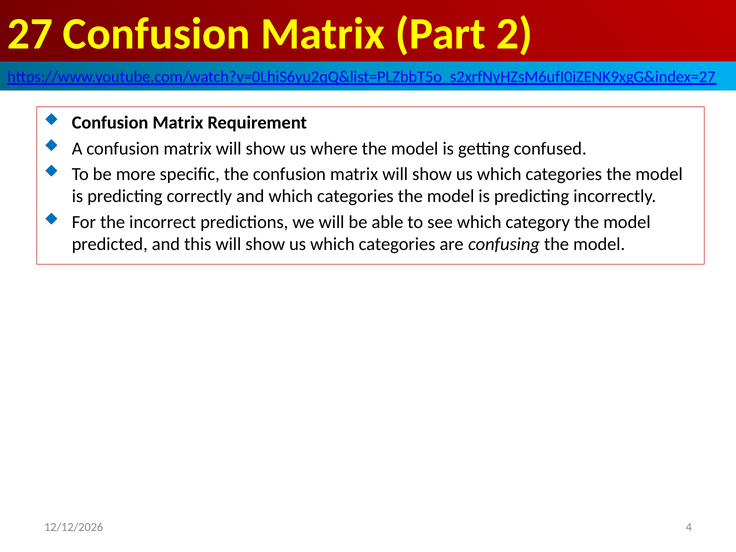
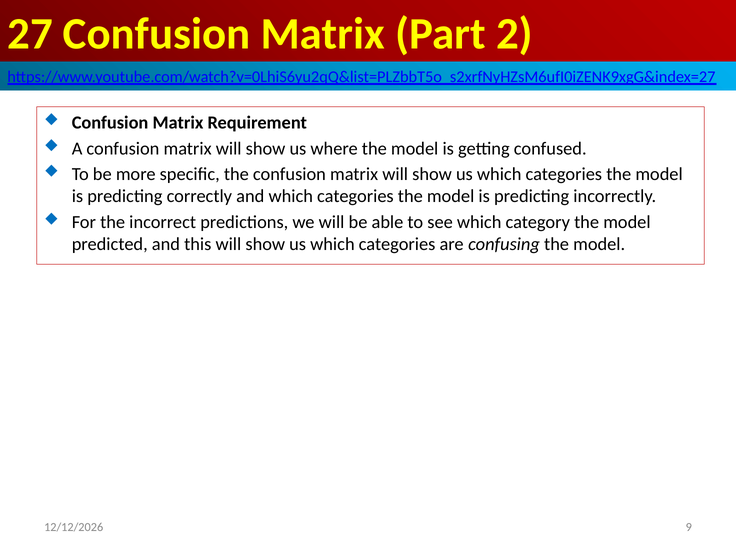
4: 4 -> 9
